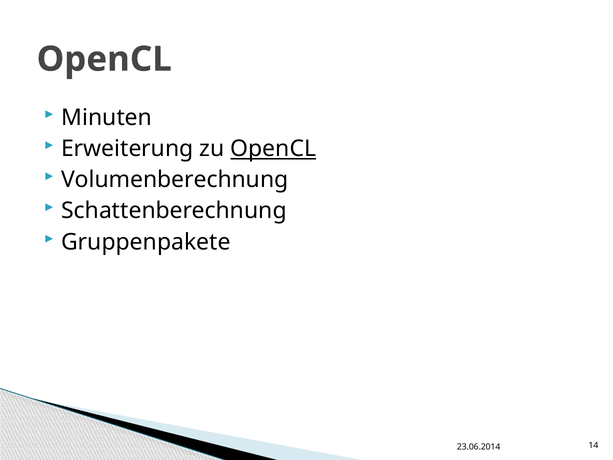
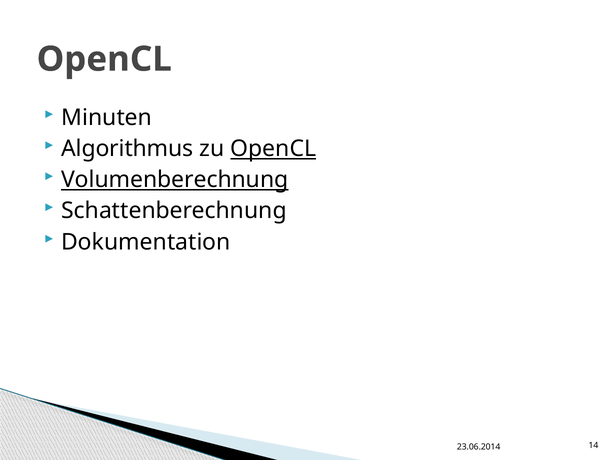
Erweiterung: Erweiterung -> Algorithmus
Volumenberechnung underline: none -> present
Gruppenpakete: Gruppenpakete -> Dokumentation
